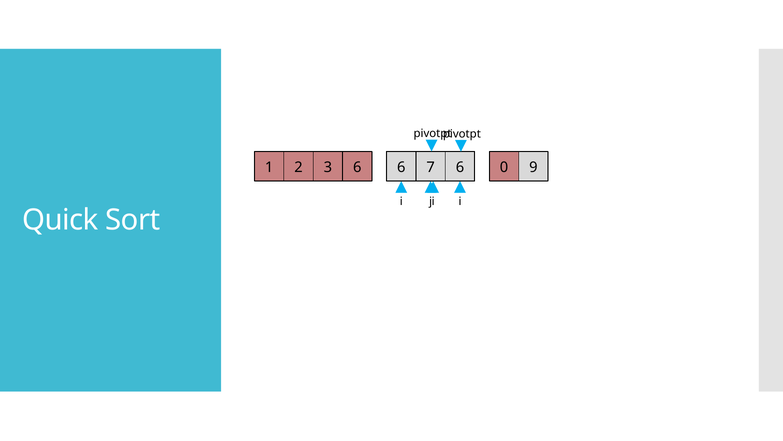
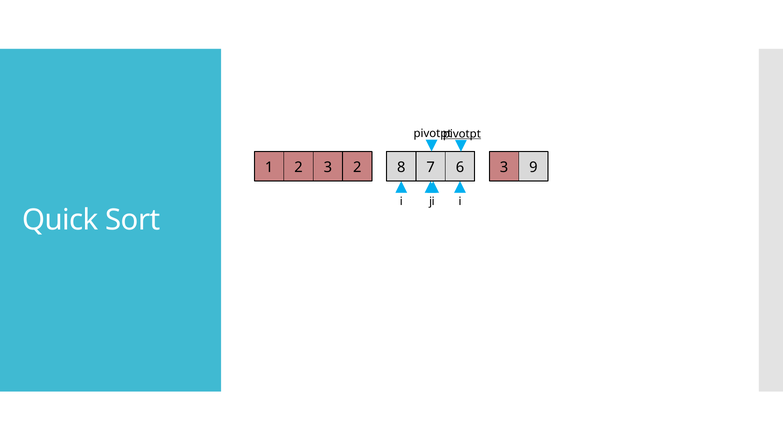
pivotpt at (462, 134) underline: none -> present
3 6: 6 -> 2
1 6: 6 -> 8
0 at (504, 167): 0 -> 3
